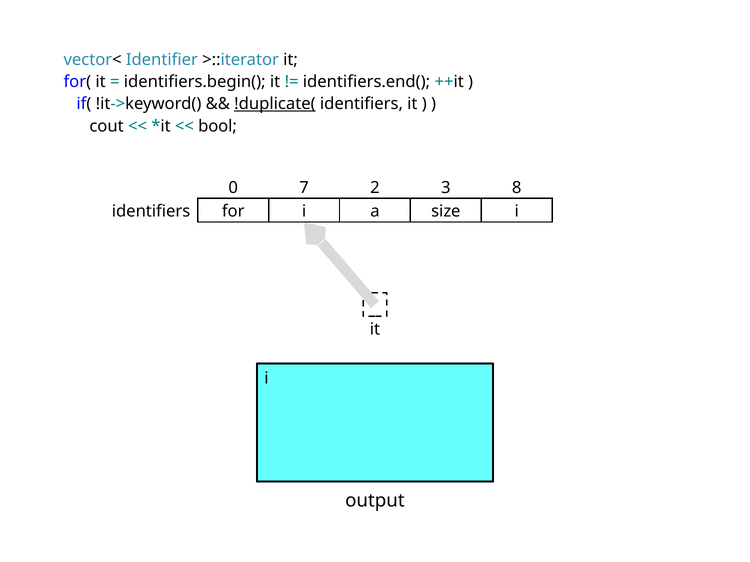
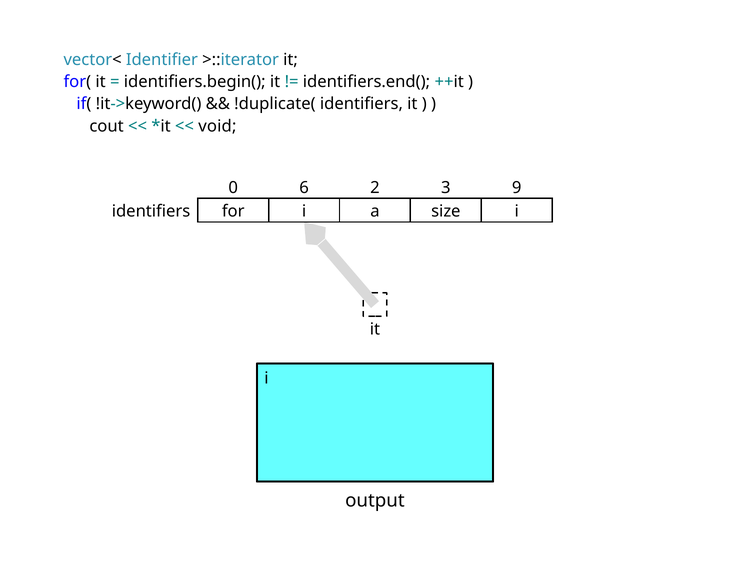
!duplicate( underline: present -> none
bool: bool -> void
7: 7 -> 6
8: 8 -> 9
